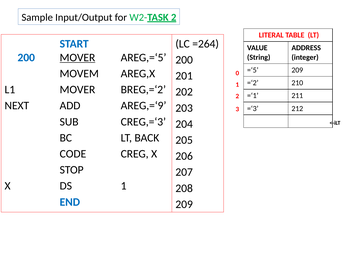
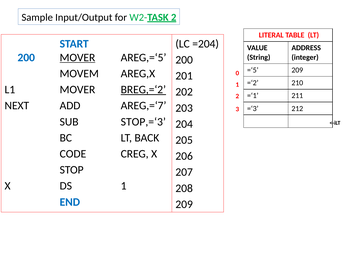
=264: =264 -> =204
BREG,=‘2 underline: none -> present
AREG,=‘9: AREG,=‘9 -> AREG,=‘7
CREG,=‘3: CREG,=‘3 -> STOP,=‘3
